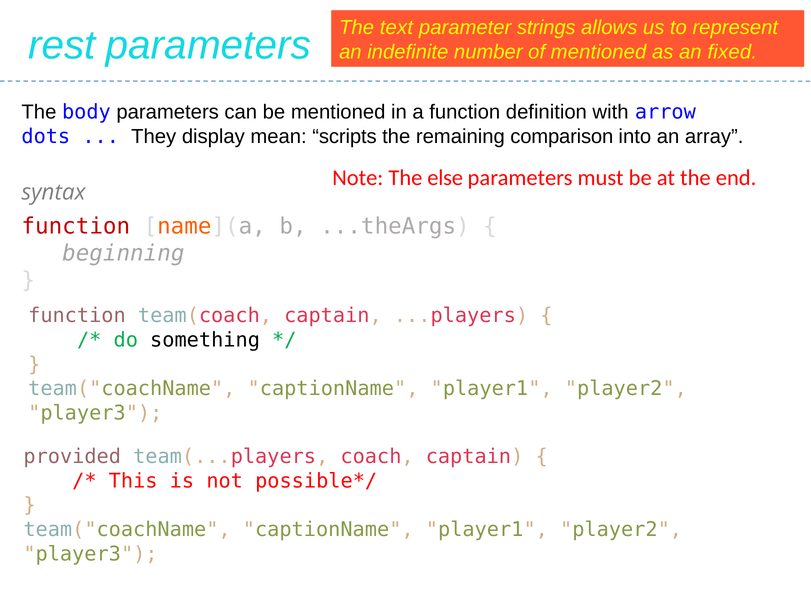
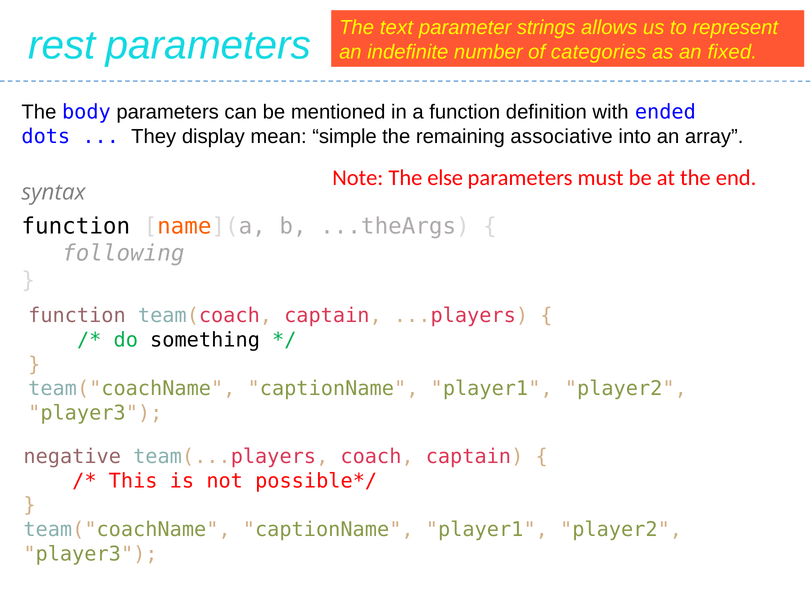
of mentioned: mentioned -> categories
arrow: arrow -> ended
scripts: scripts -> simple
comparison: comparison -> associative
function at (76, 226) colour: red -> black
beginning: beginning -> following
provided: provided -> negative
